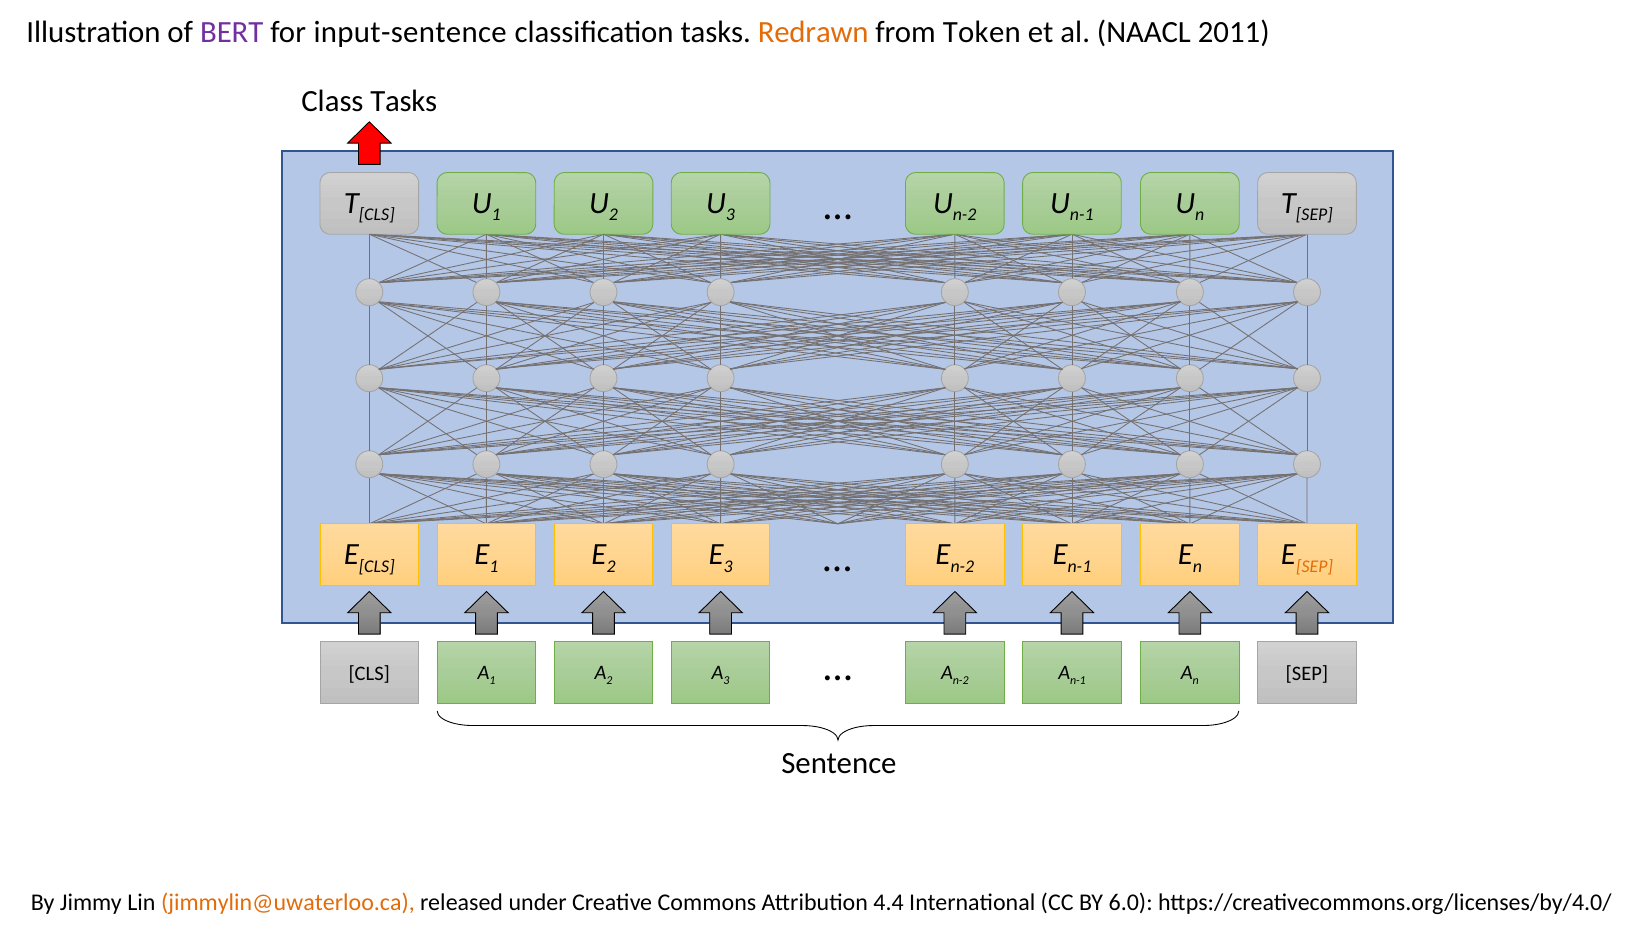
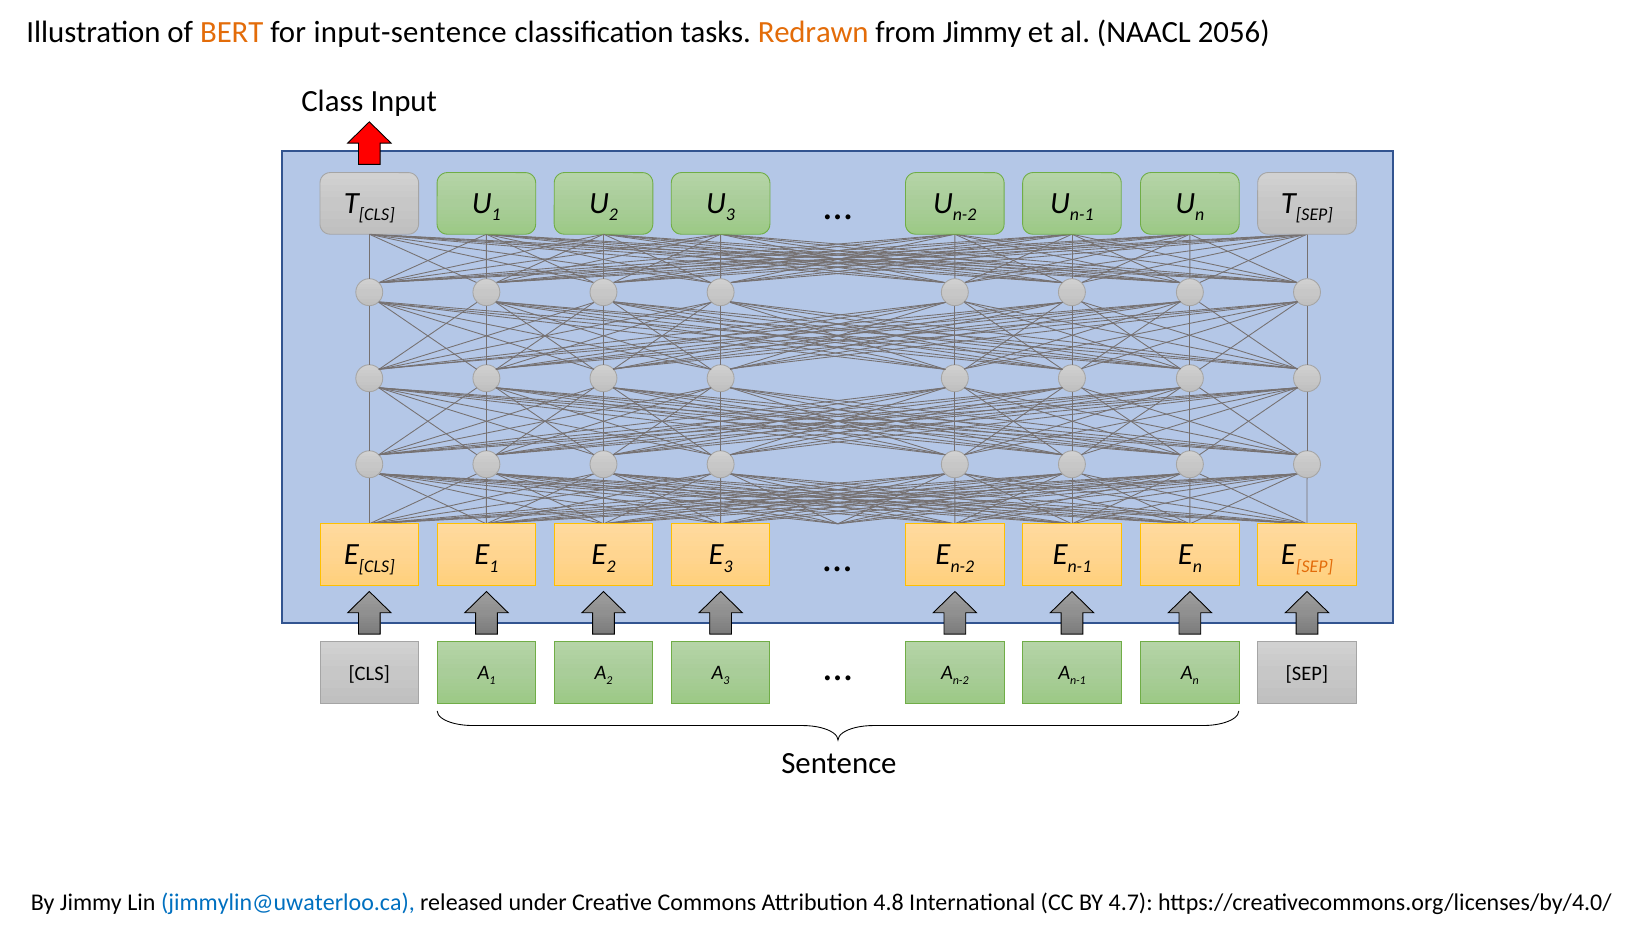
BERT colour: purple -> orange
from Token: Token -> Jimmy
2011: 2011 -> 2056
Class Tasks: Tasks -> Input
jimmylin@uwaterloo.ca colour: orange -> blue
4.4: 4.4 -> 4.8
6.0: 6.0 -> 4.7
